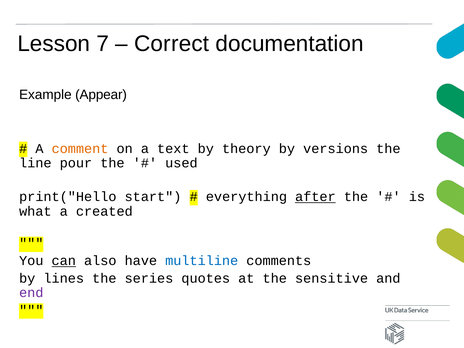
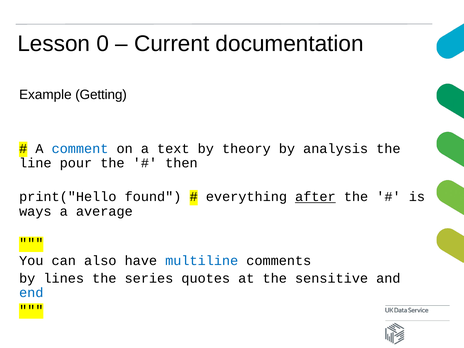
7: 7 -> 0
Correct: Correct -> Current
Appear: Appear -> Getting
comment colour: orange -> blue
versions: versions -> analysis
used: used -> then
start: start -> found
what: what -> ways
created: created -> average
can underline: present -> none
end colour: purple -> blue
